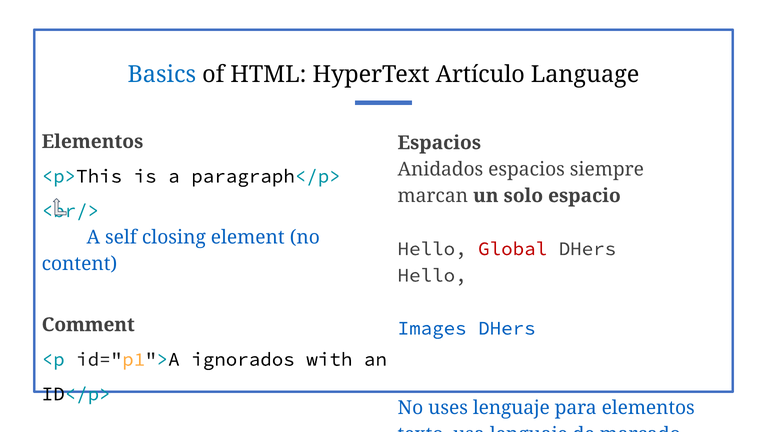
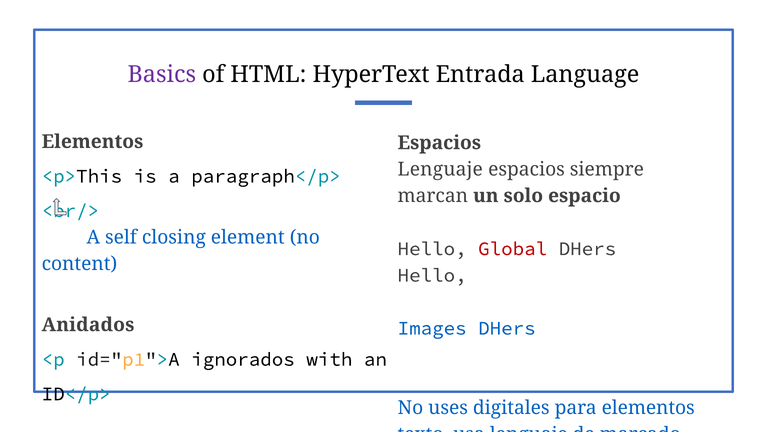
Basics colour: blue -> purple
Artículo: Artículo -> Entrada
Anidados at (440, 169): Anidados -> Lenguaje
Comment at (88, 324): Comment -> Anidados
uses lenguaje: lenguaje -> digitales
